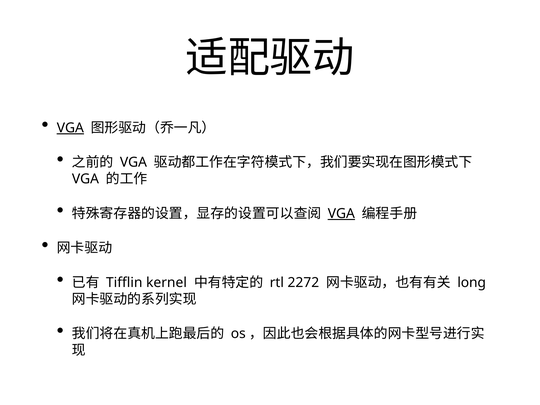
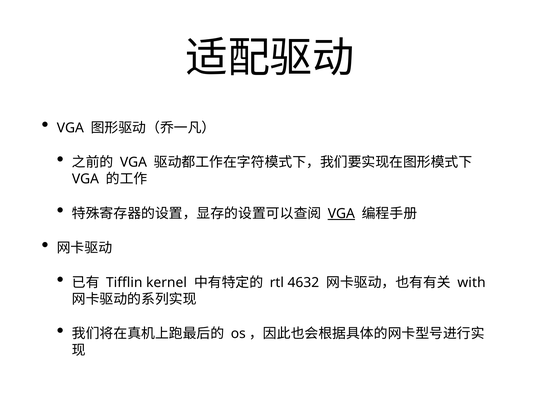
VGA at (70, 128) underline: present -> none
2272: 2272 -> 4632
long: long -> with
